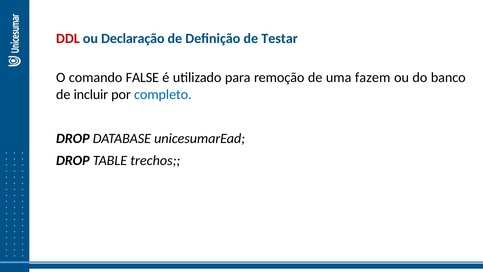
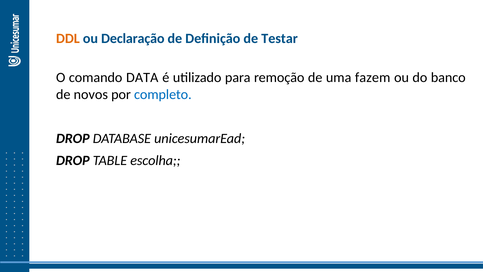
DDL colour: red -> orange
FALSE: FALSE -> DATA
incluir: incluir -> novos
trechos: trechos -> escolha
